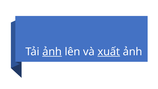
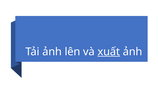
ảnh at (52, 52) underline: present -> none
